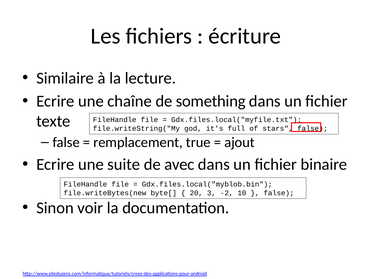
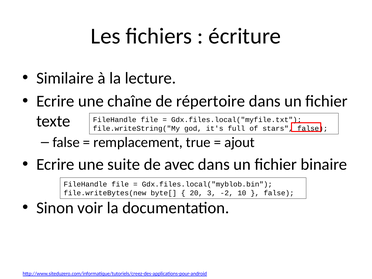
something: something -> répertoire
